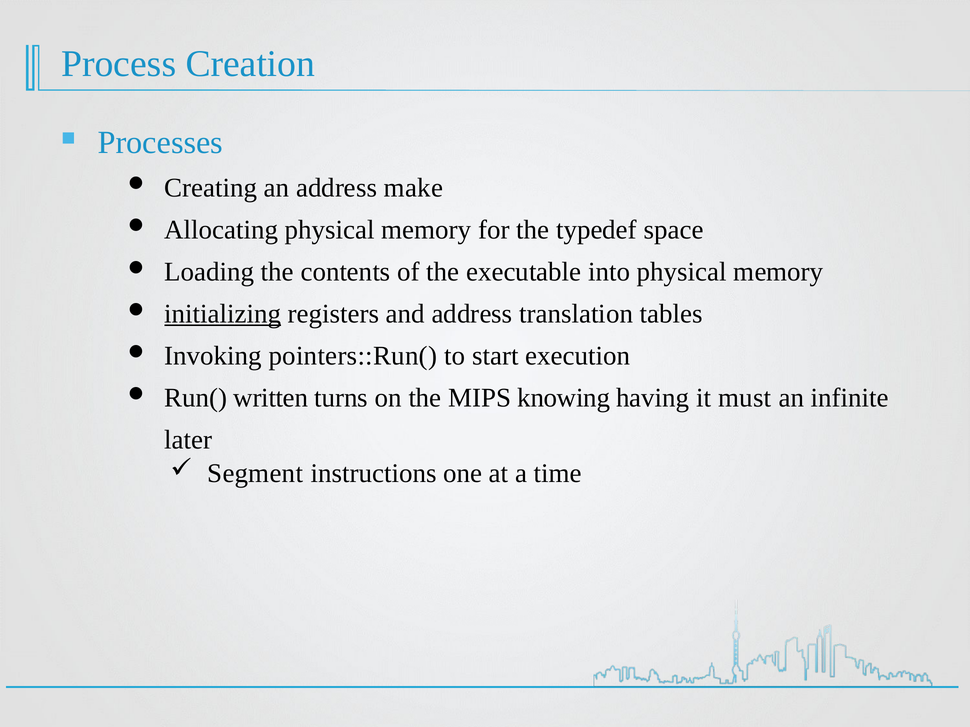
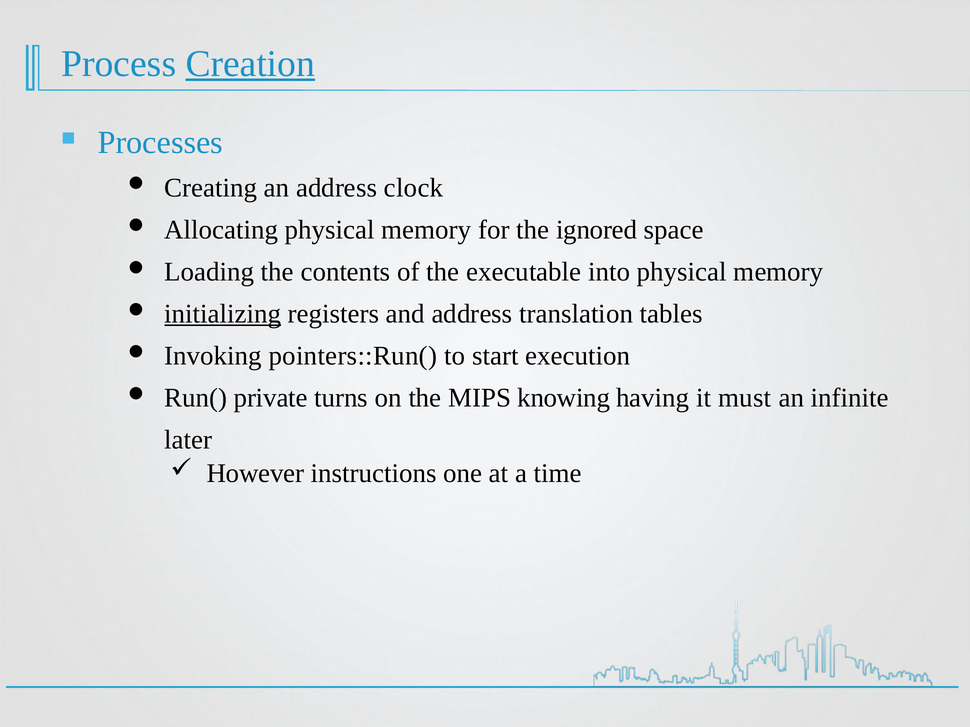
Creation underline: none -> present
make: make -> clock
typedef: typedef -> ignored
written: written -> private
Segment: Segment -> However
